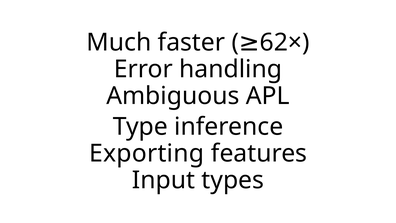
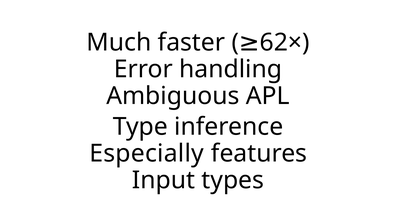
Exporting: Exporting -> Especially
